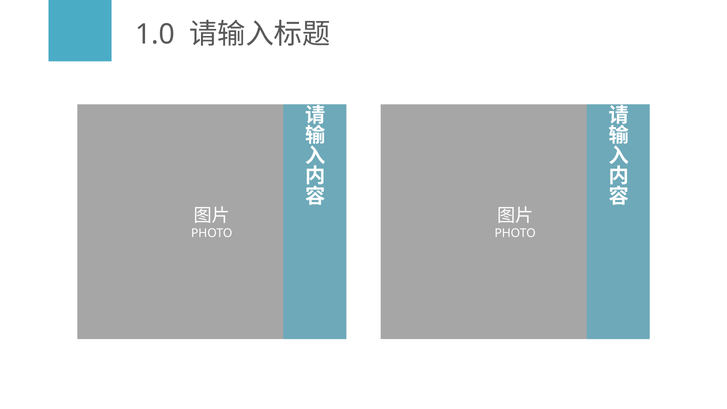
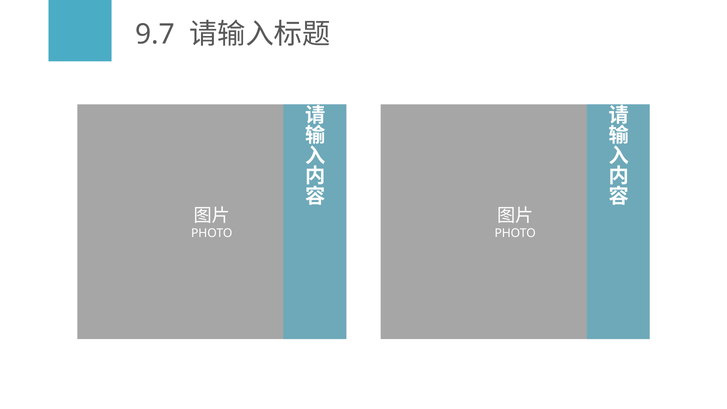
1.0: 1.0 -> 9.7
